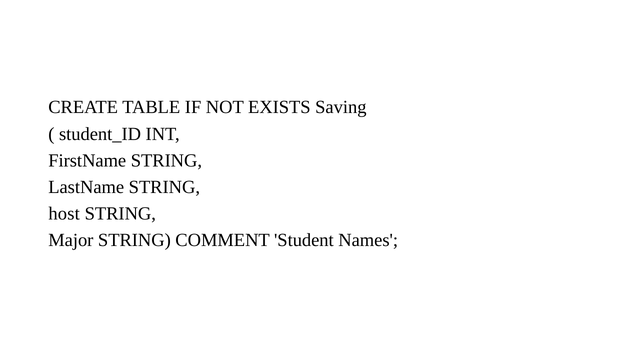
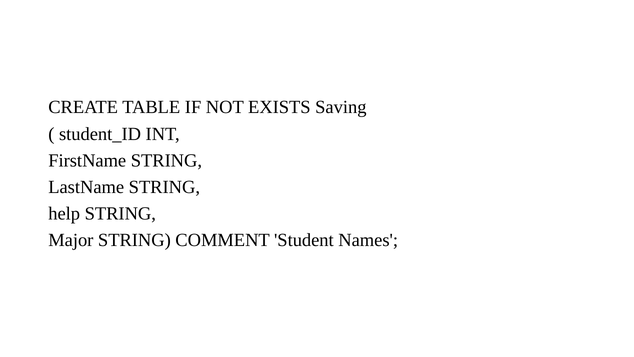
host: host -> help
